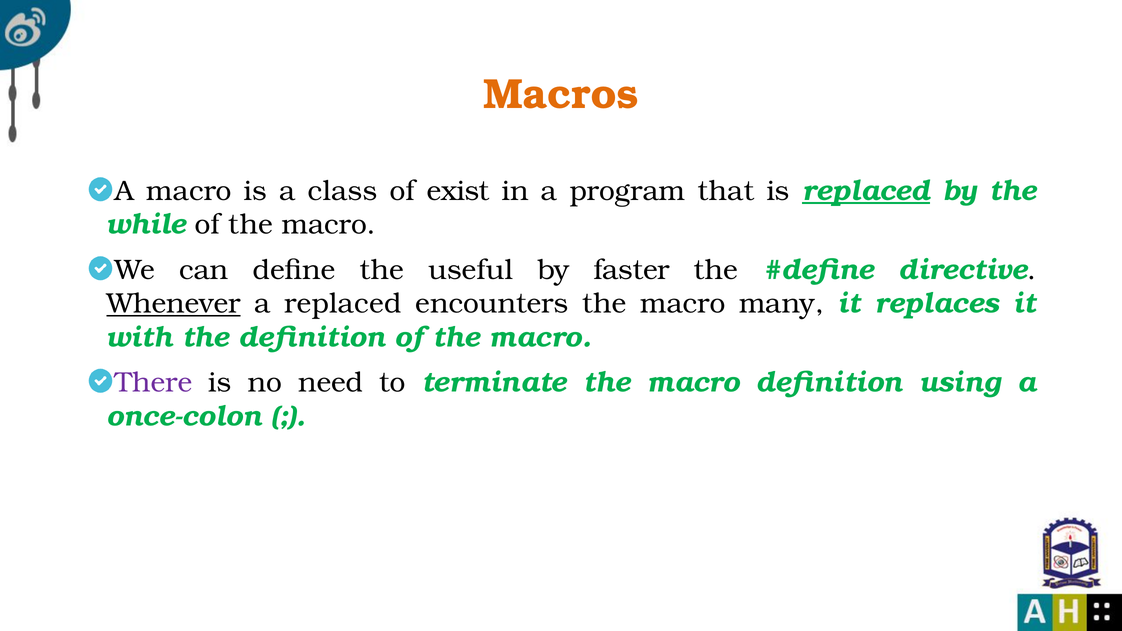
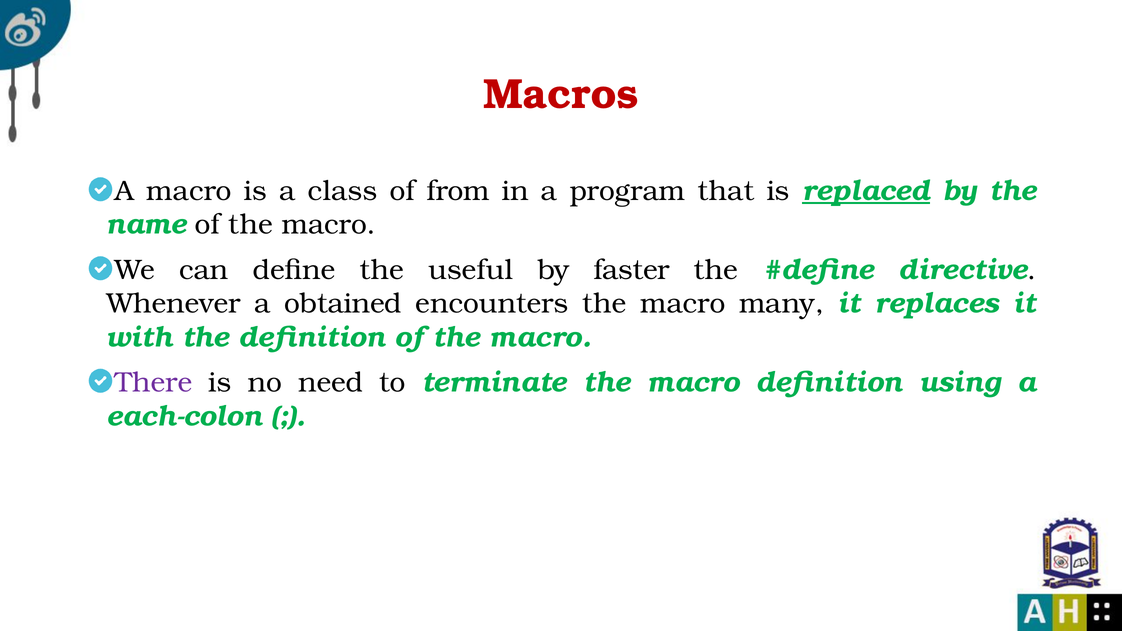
Macros colour: orange -> red
exist: exist -> from
while: while -> name
Whenever underline: present -> none
a replaced: replaced -> obtained
once-colon: once-colon -> each-colon
